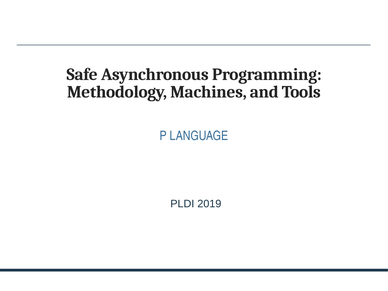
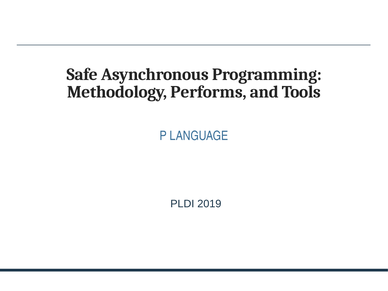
Machines: Machines -> Performs
